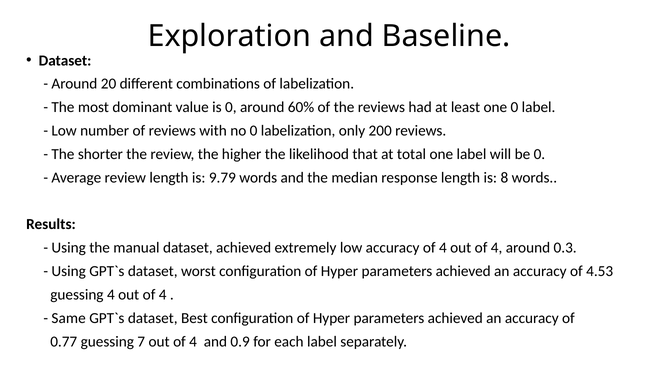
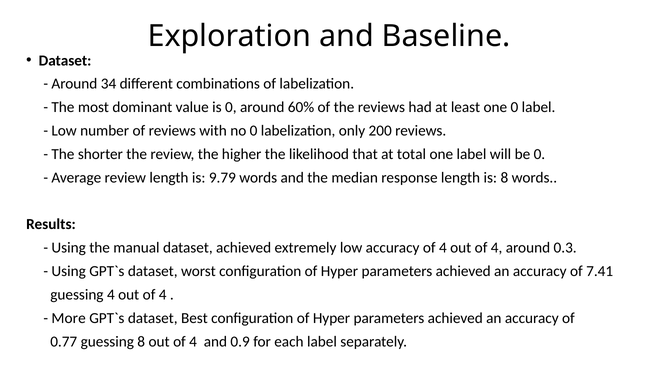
20: 20 -> 34
4.53: 4.53 -> 7.41
Same: Same -> More
guessing 7: 7 -> 8
